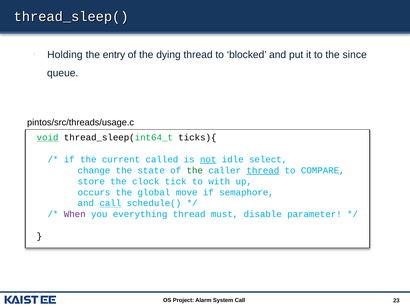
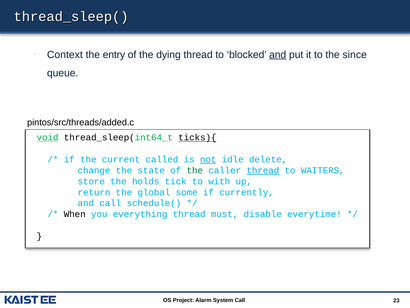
Holding: Holding -> Context
and at (278, 55) underline: none -> present
pintos/src/threads/usage.c: pintos/src/threads/usage.c -> pintos/src/threads/added.c
ticks){ underline: none -> present
select: select -> delete
COMPARE: COMPARE -> WAITERS
clock: clock -> holds
occurs: occurs -> return
move: move -> some
semaphore: semaphore -> currently
call at (110, 203) underline: present -> none
When colour: purple -> black
parameter: parameter -> everytime
